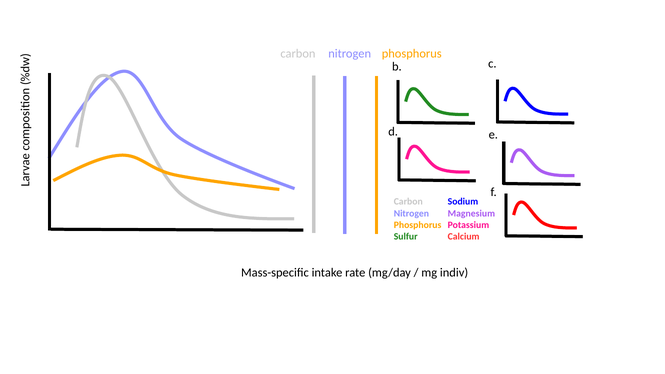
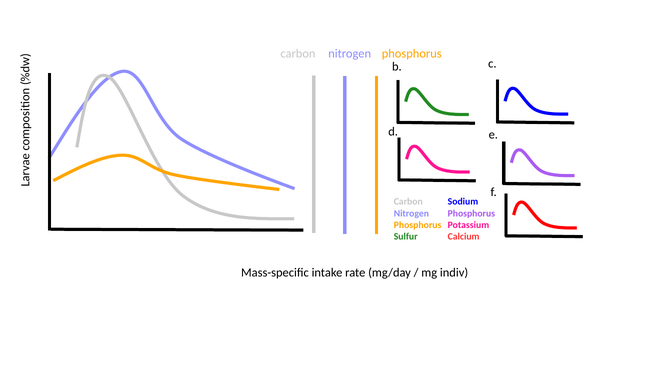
Magnesium at (471, 213): Magnesium -> Phosphorus
